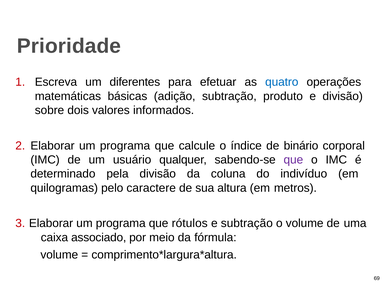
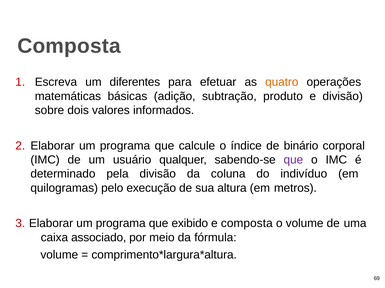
Prioridade at (69, 46): Prioridade -> Composta
quatro colour: blue -> orange
caractere: caractere -> execução
rótulos: rótulos -> exibido
e subtração: subtração -> composta
